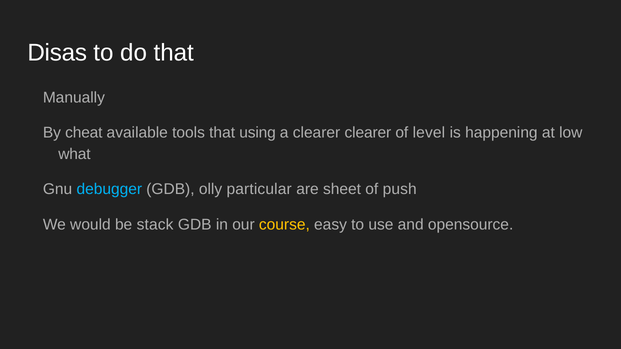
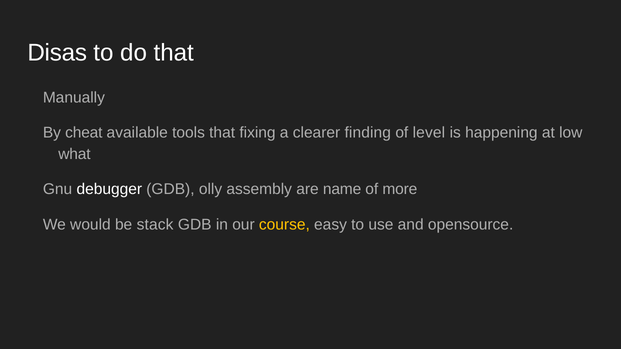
using: using -> fixing
clearer clearer: clearer -> finding
debugger colour: light blue -> white
particular: particular -> assembly
sheet: sheet -> name
push: push -> more
